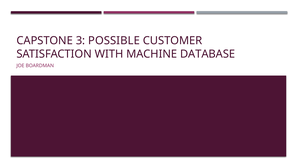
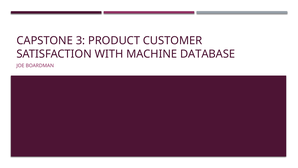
POSSIBLE: POSSIBLE -> PRODUCT
